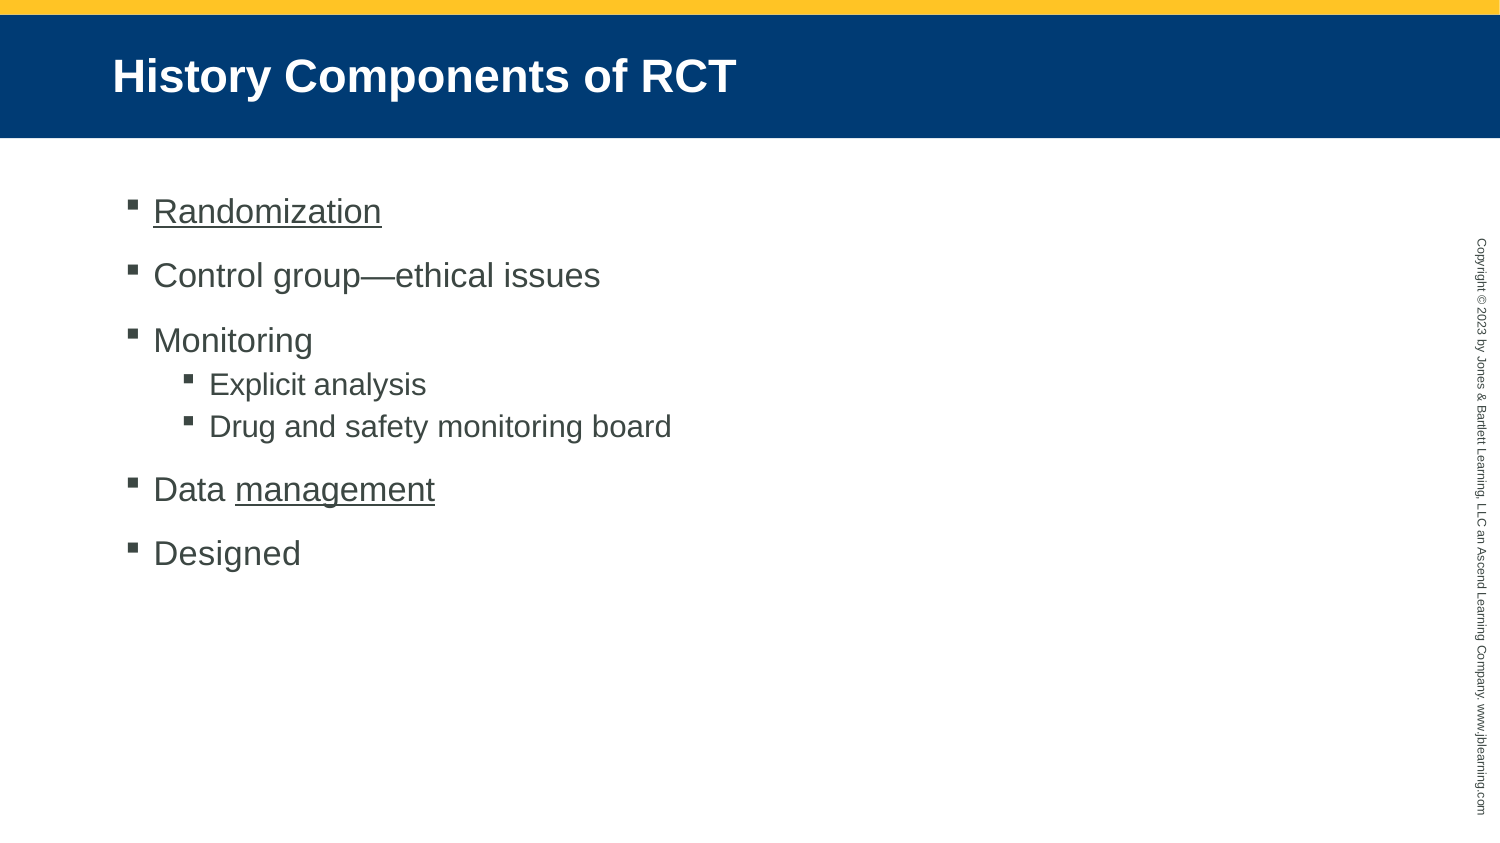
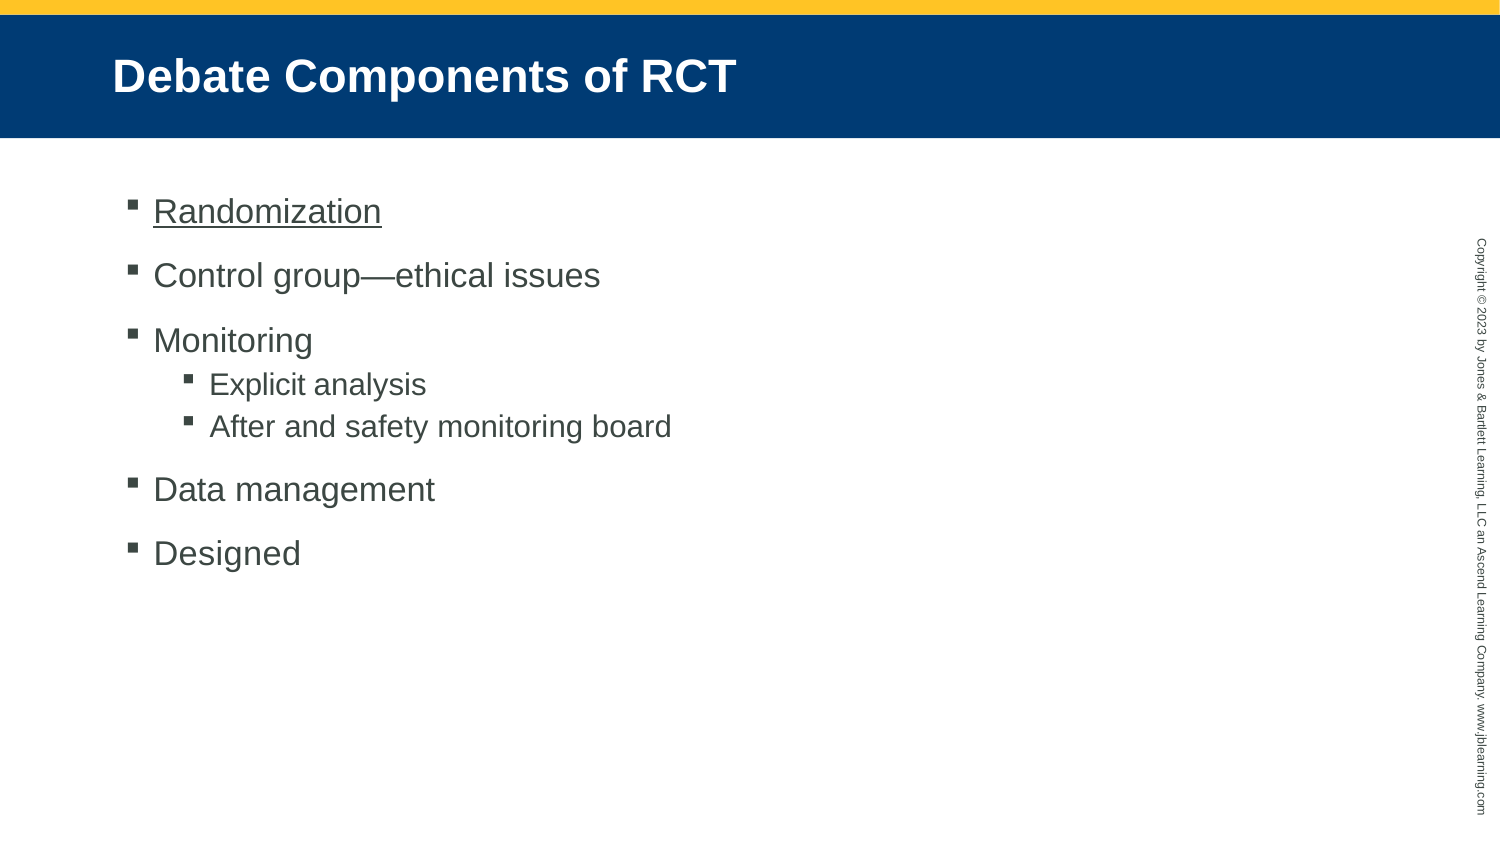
History: History -> Debate
Drug: Drug -> After
management underline: present -> none
